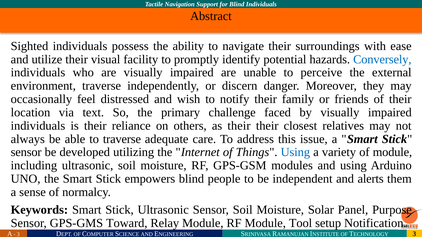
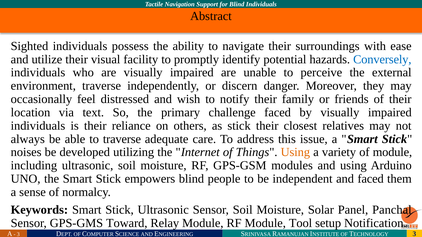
as their: their -> stick
sensor at (26, 152): sensor -> noises
Using at (295, 152) colour: blue -> orange
and alerts: alerts -> faced
Purpose: Purpose -> Panchal
